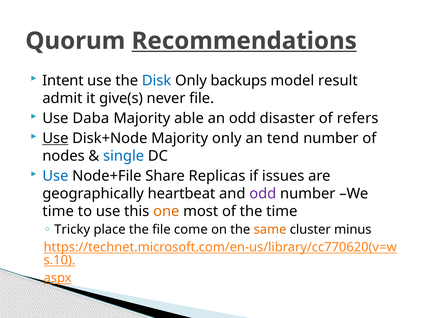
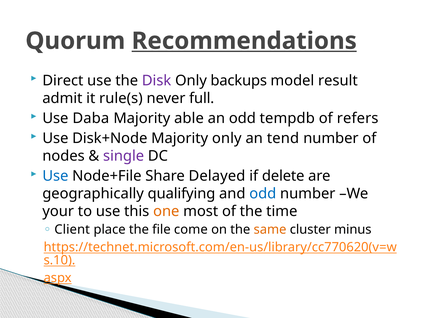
Intent: Intent -> Direct
Disk colour: blue -> purple
give(s: give(s -> rule(s
never file: file -> full
disaster: disaster -> tempdb
Use at (55, 138) underline: present -> none
single colour: blue -> purple
Replicas: Replicas -> Delayed
issues: issues -> delete
heartbeat: heartbeat -> qualifying
odd at (263, 194) colour: purple -> blue
time at (58, 211): time -> your
Tricky: Tricky -> Client
